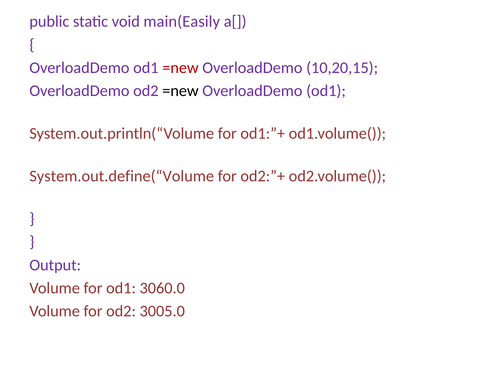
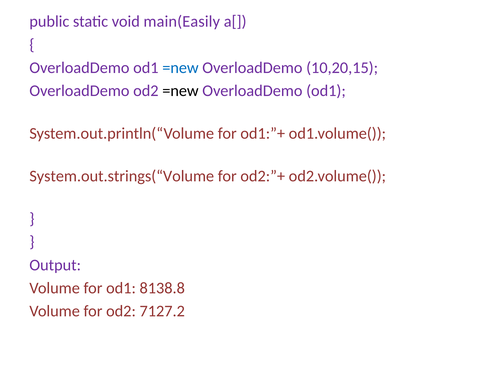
=new at (180, 68) colour: red -> blue
System.out.define(“Volume: System.out.define(“Volume -> System.out.strings(“Volume
3060.0: 3060.0 -> 8138.8
3005.0: 3005.0 -> 7127.2
